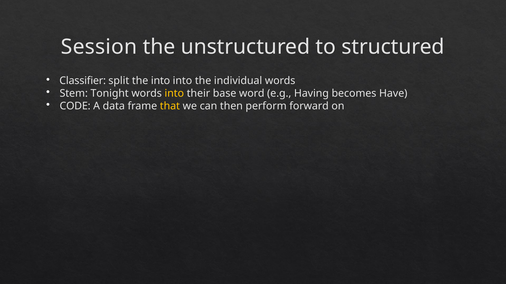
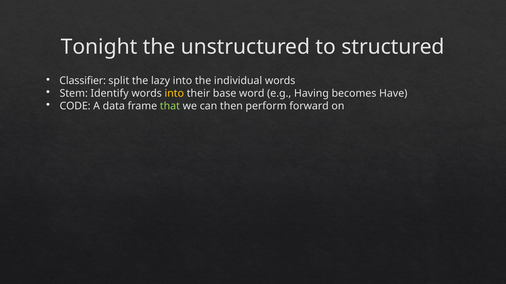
Session: Session -> Tonight
the into: into -> lazy
Tonight: Tonight -> Identify
that colour: yellow -> light green
